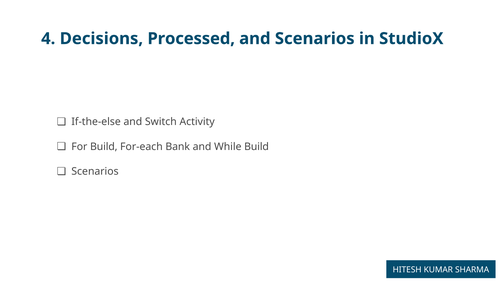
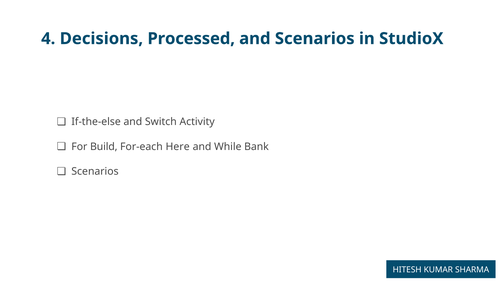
Bank: Bank -> Here
While Build: Build -> Bank
